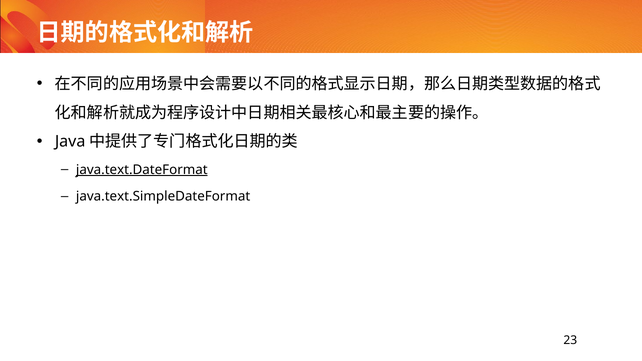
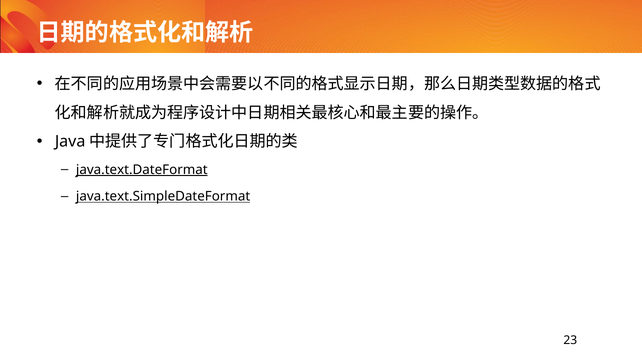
java.text.SimpleDateFormat underline: none -> present
